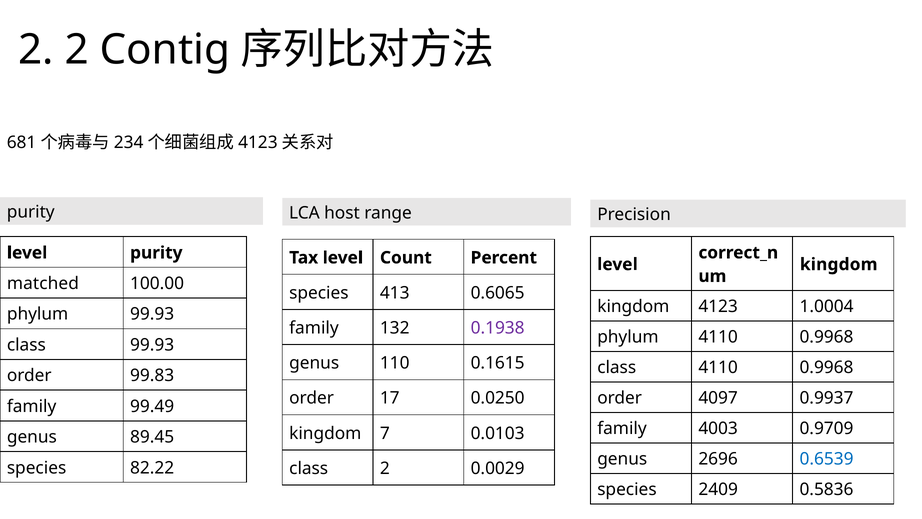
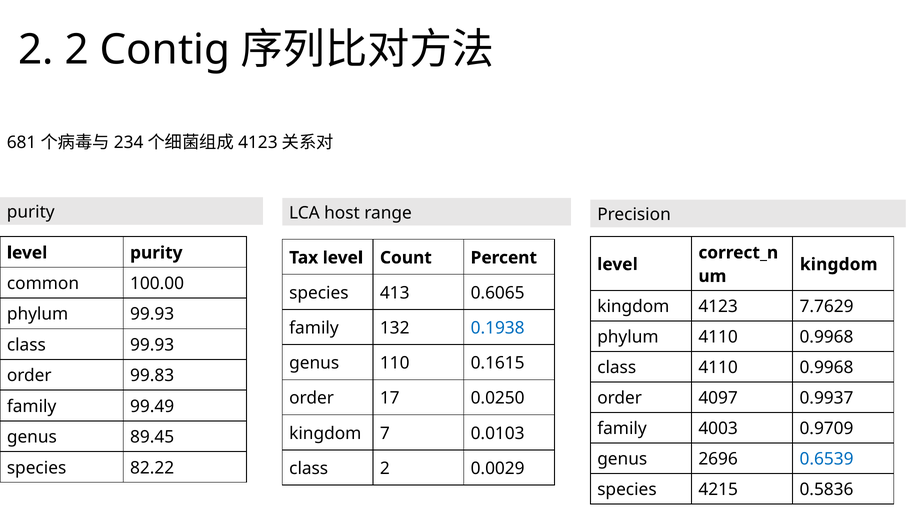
matched: matched -> common
1.0004: 1.0004 -> 7.7629
0.1938 colour: purple -> blue
2409: 2409 -> 4215
